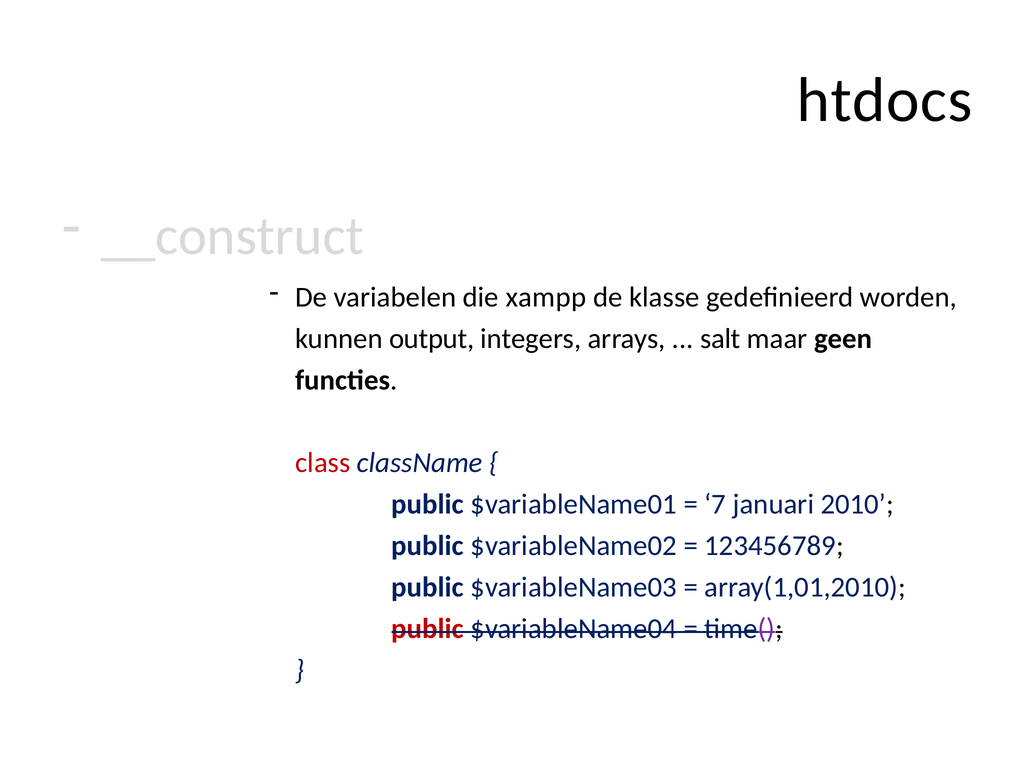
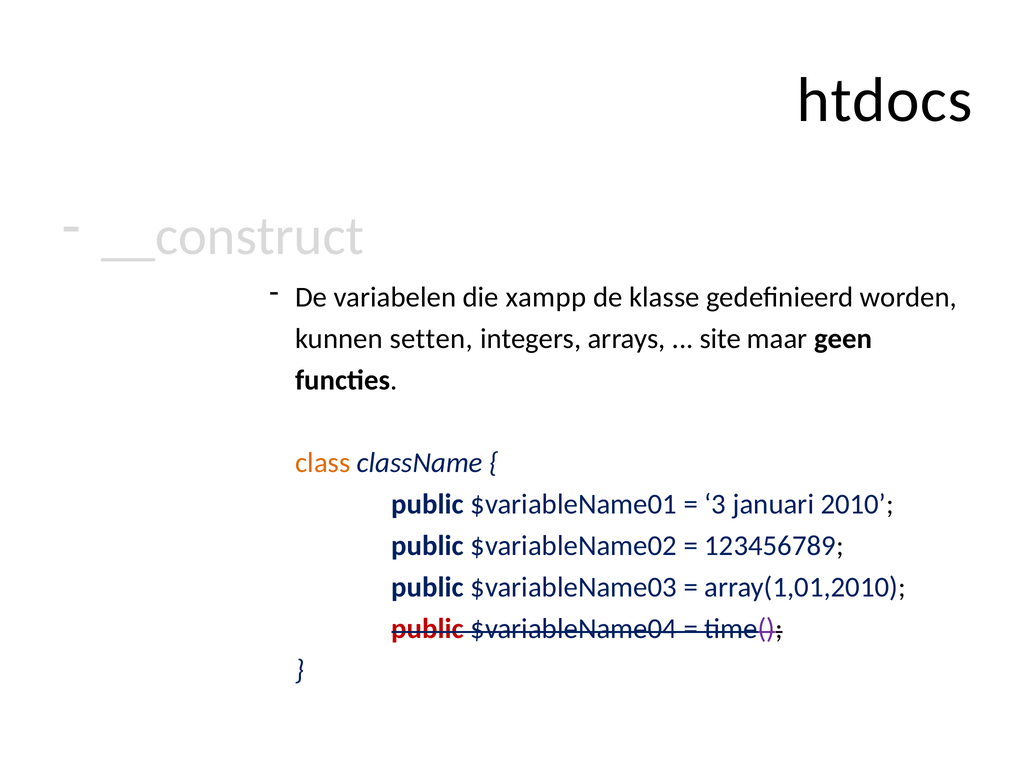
output: output -> setten
salt: salt -> site
class colour: red -> orange
7: 7 -> 3
